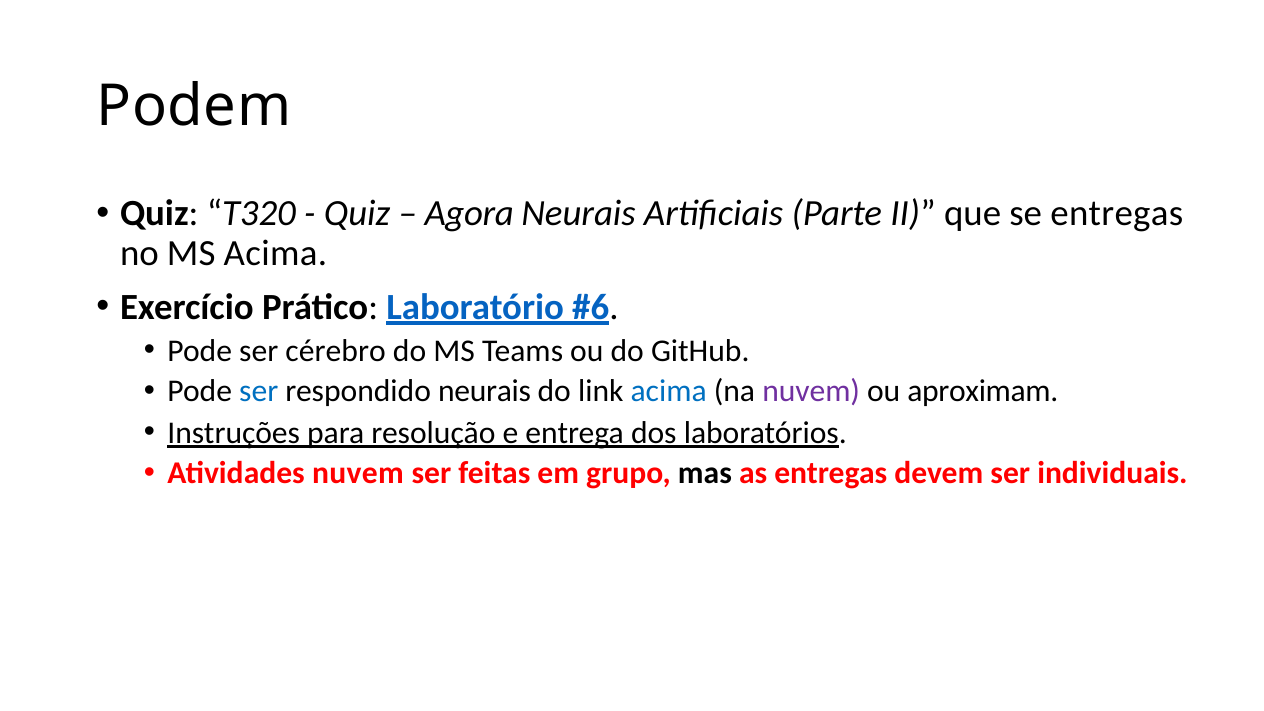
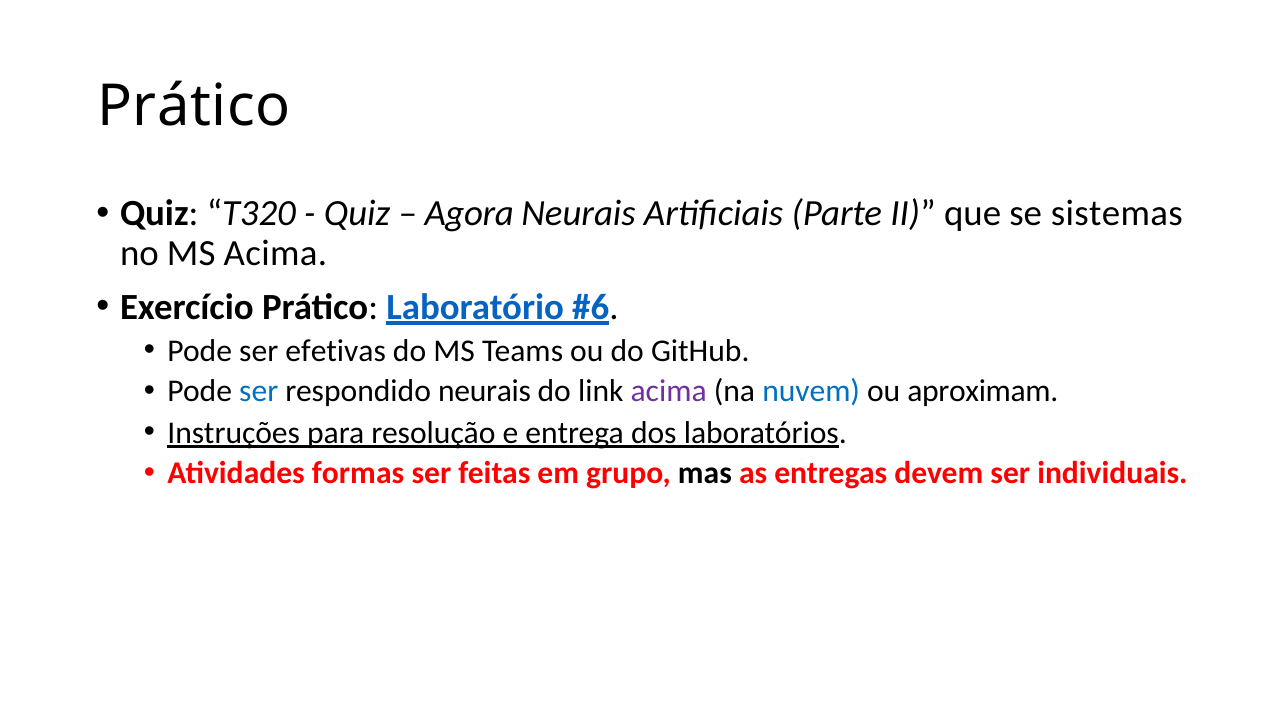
Podem at (194, 106): Podem -> Prático
se entregas: entregas -> sistemas
cérebro: cérebro -> efetivas
acima at (669, 391) colour: blue -> purple
nuvem at (811, 391) colour: purple -> blue
Atividades nuvem: nuvem -> formas
